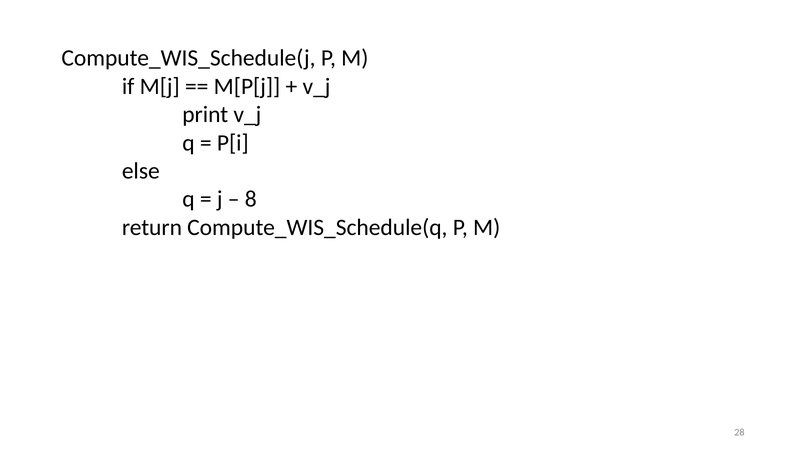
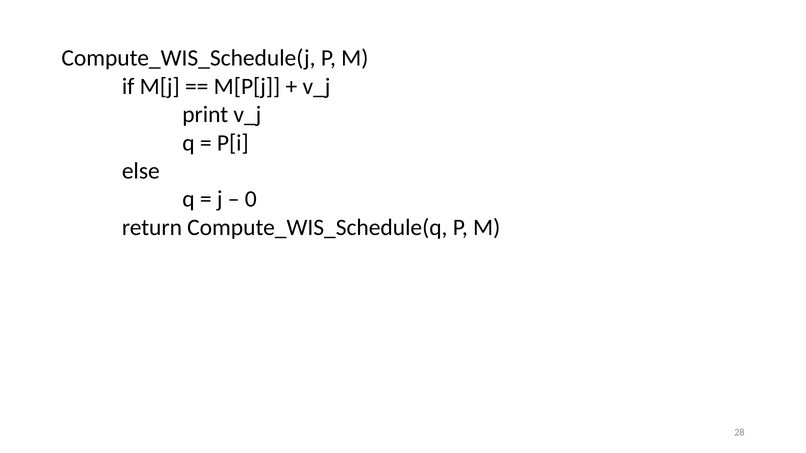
8: 8 -> 0
